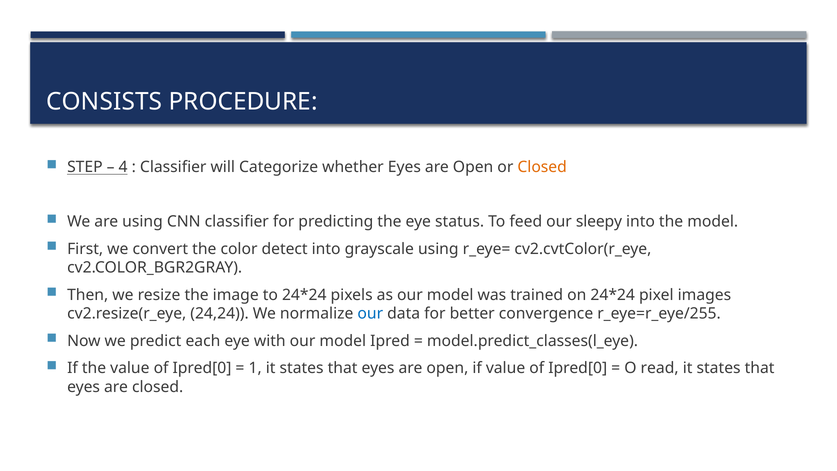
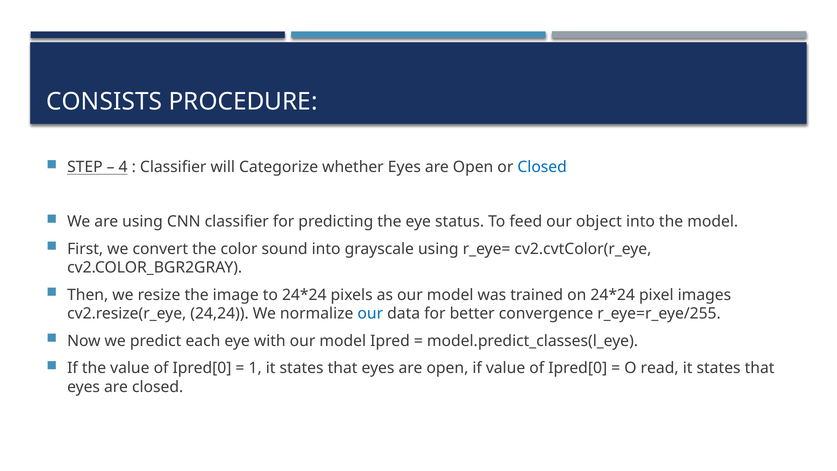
Closed at (542, 167) colour: orange -> blue
sleepy: sleepy -> object
detect: detect -> sound
